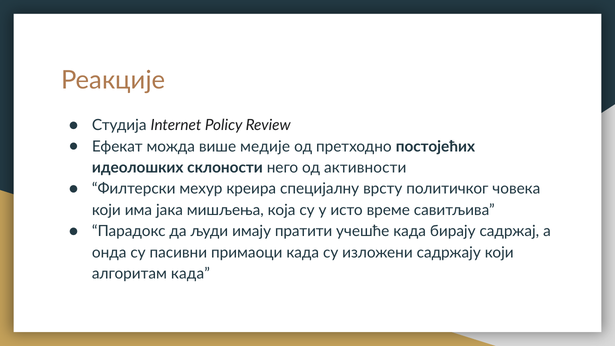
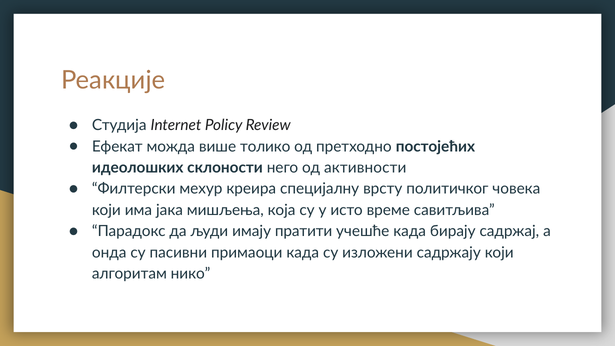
медије: медије -> толико
алгоритам када: када -> нико
